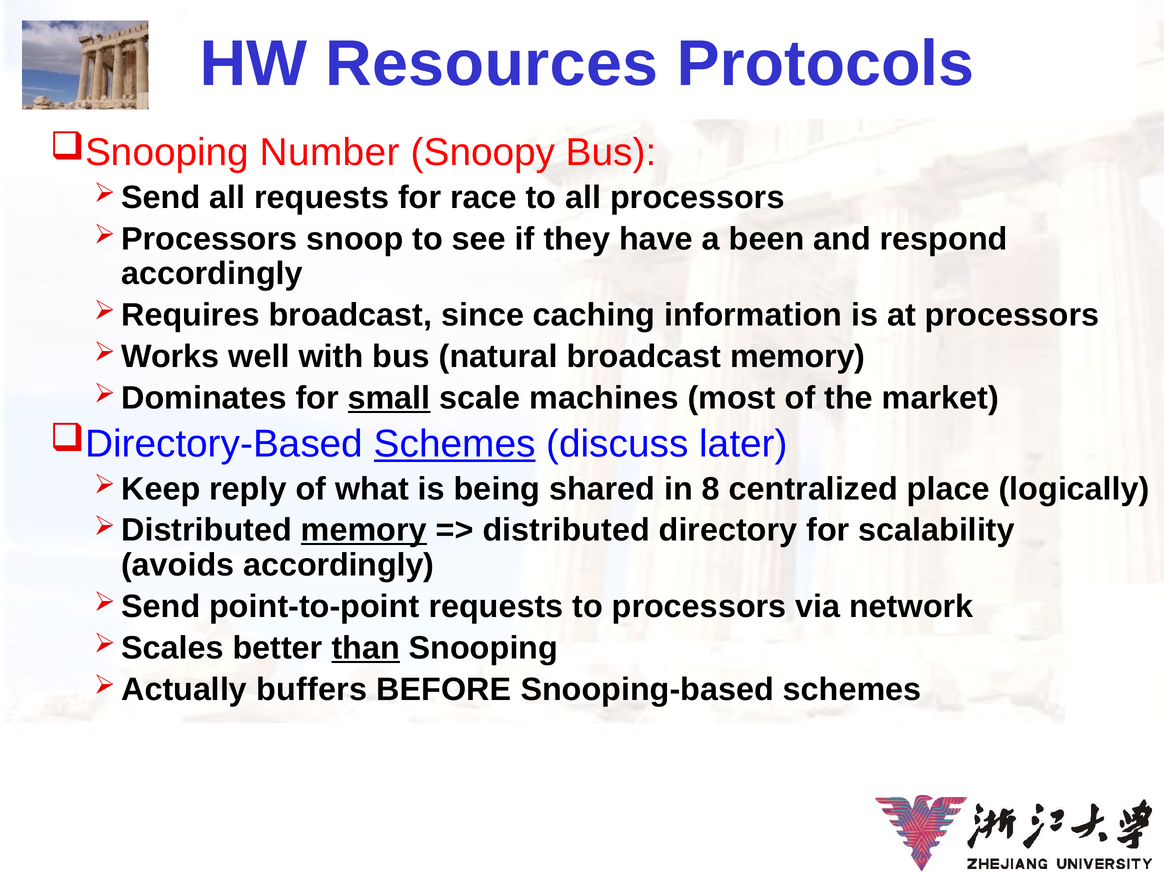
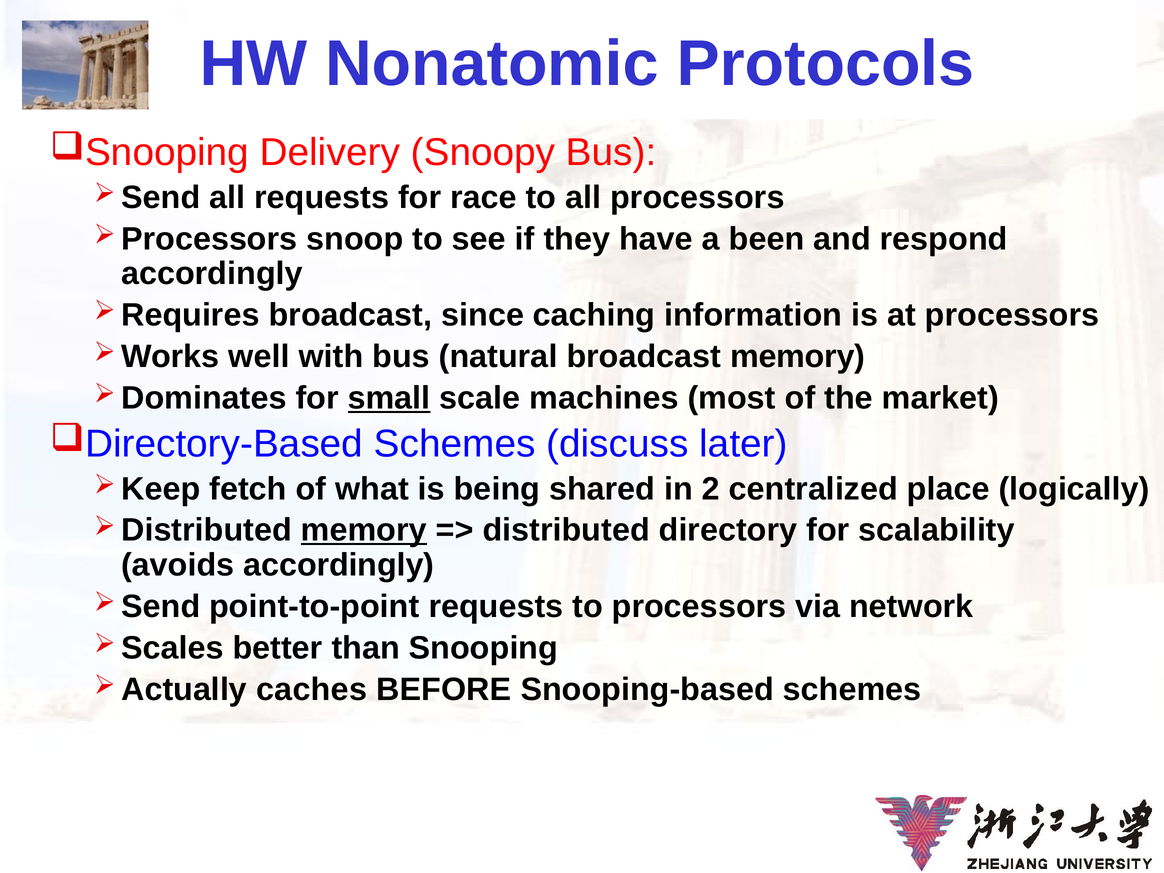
Resources: Resources -> Nonatomic
Number: Number -> Delivery
Schemes at (455, 444) underline: present -> none
reply: reply -> fetch
8: 8 -> 2
than underline: present -> none
buffers: buffers -> caches
